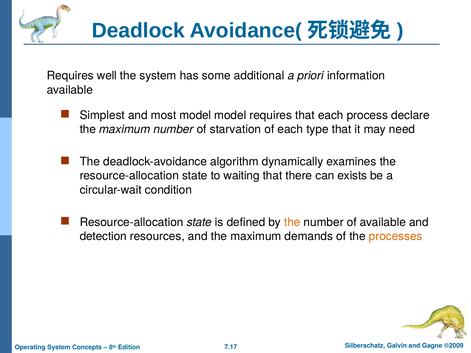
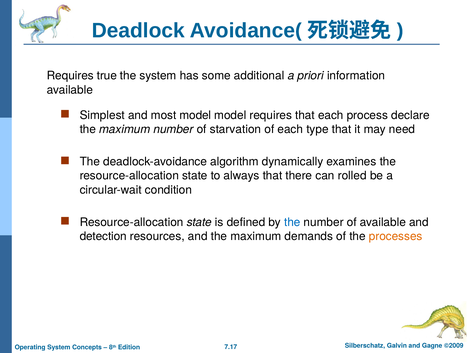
well: well -> true
waiting: waiting -> always
exists: exists -> rolled
the at (292, 222) colour: orange -> blue
